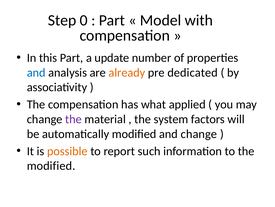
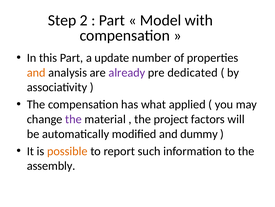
0: 0 -> 2
and at (36, 72) colour: blue -> orange
already colour: orange -> purple
system: system -> project
and change: change -> dummy
modified at (51, 165): modified -> assembly
